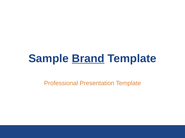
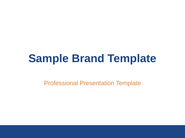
Brand underline: present -> none
